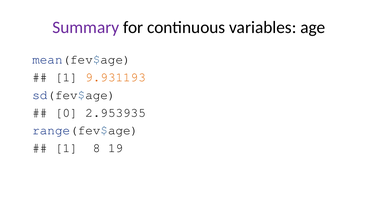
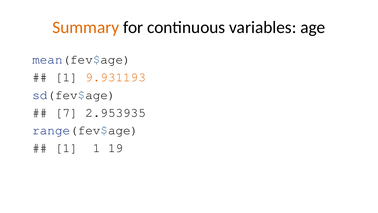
Summary colour: purple -> orange
0: 0 -> 7
1 8: 8 -> 1
